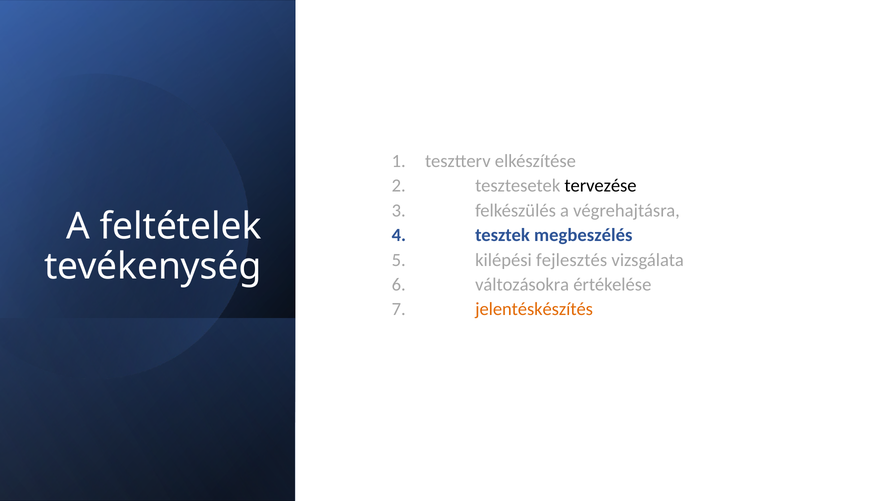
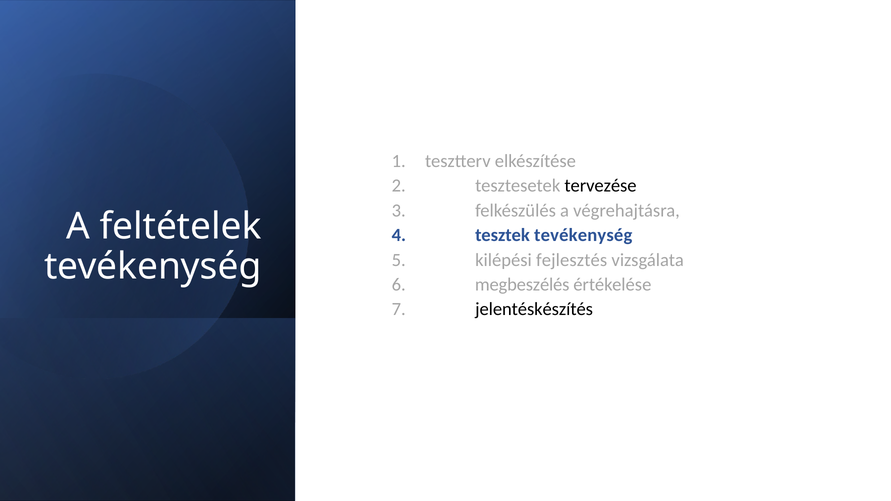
tesztek megbeszélés: megbeszélés -> tevékenység
változásokra: változásokra -> megbeszélés
jelentéskészítés colour: orange -> black
